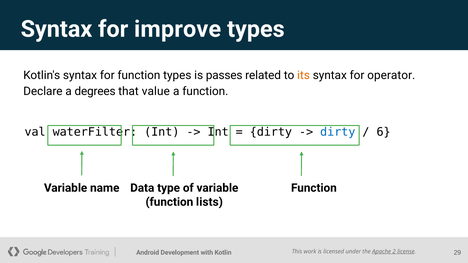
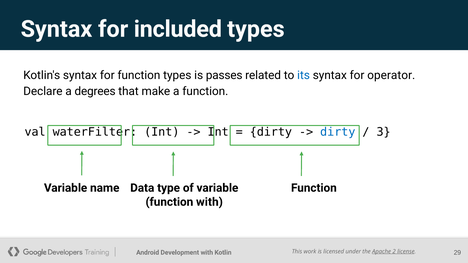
improve: improve -> included
its colour: orange -> blue
value: value -> make
6: 6 -> 3
function lists: lists -> with
